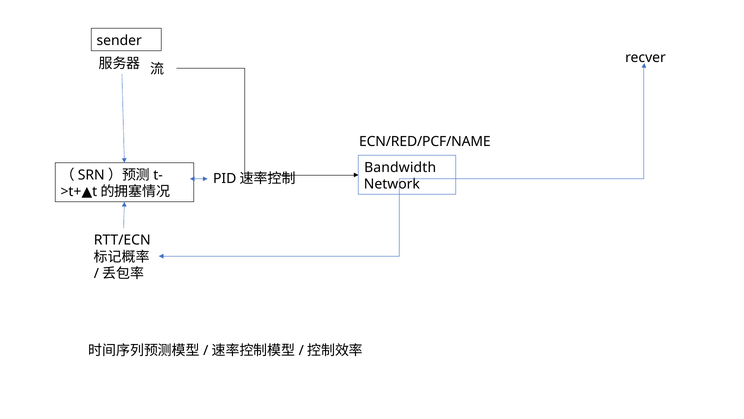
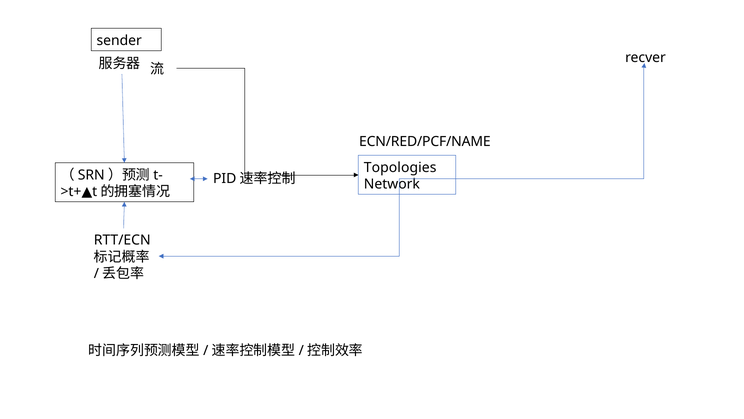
Bandwidth: Bandwidth -> Topologies
